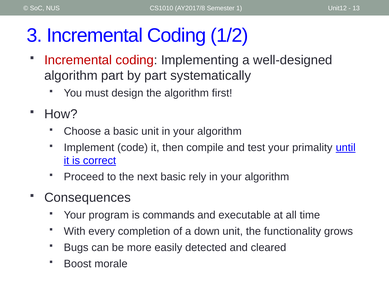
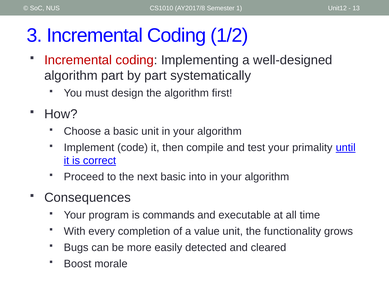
rely: rely -> into
down: down -> value
